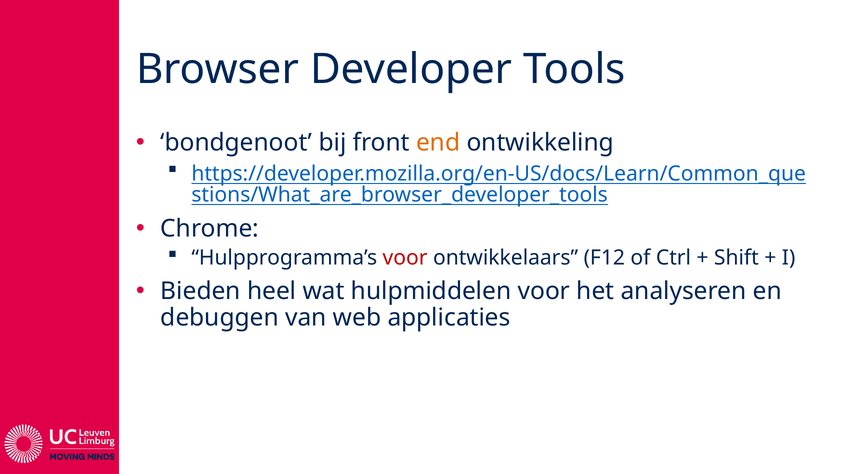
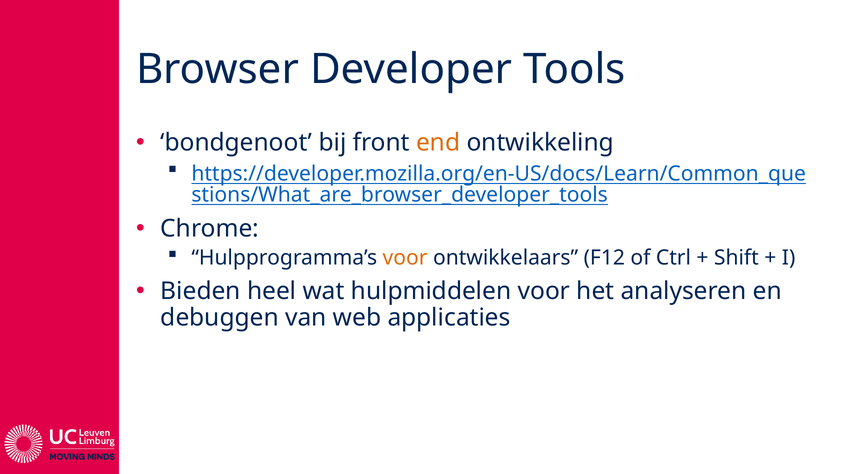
voor at (405, 258) colour: red -> orange
